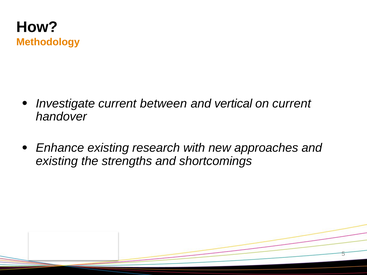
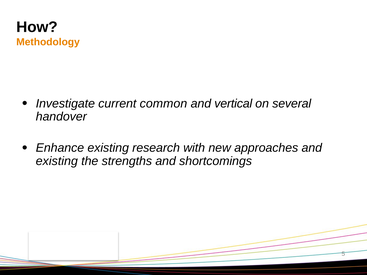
between: between -> common
on current: current -> several
